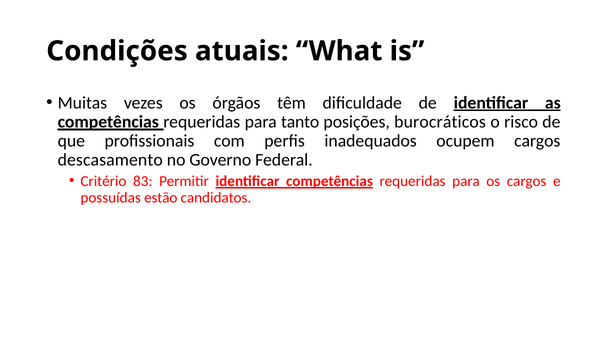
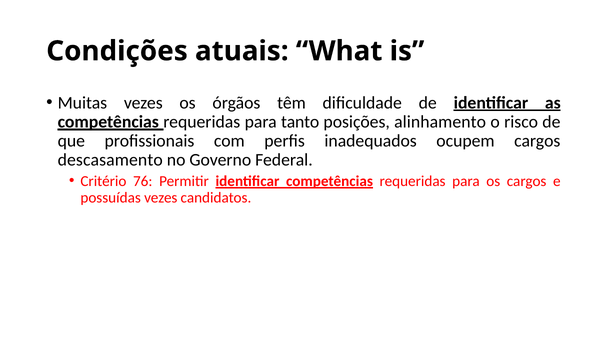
burocráticos: burocráticos -> alinhamento
83: 83 -> 76
possuídas estão: estão -> vezes
